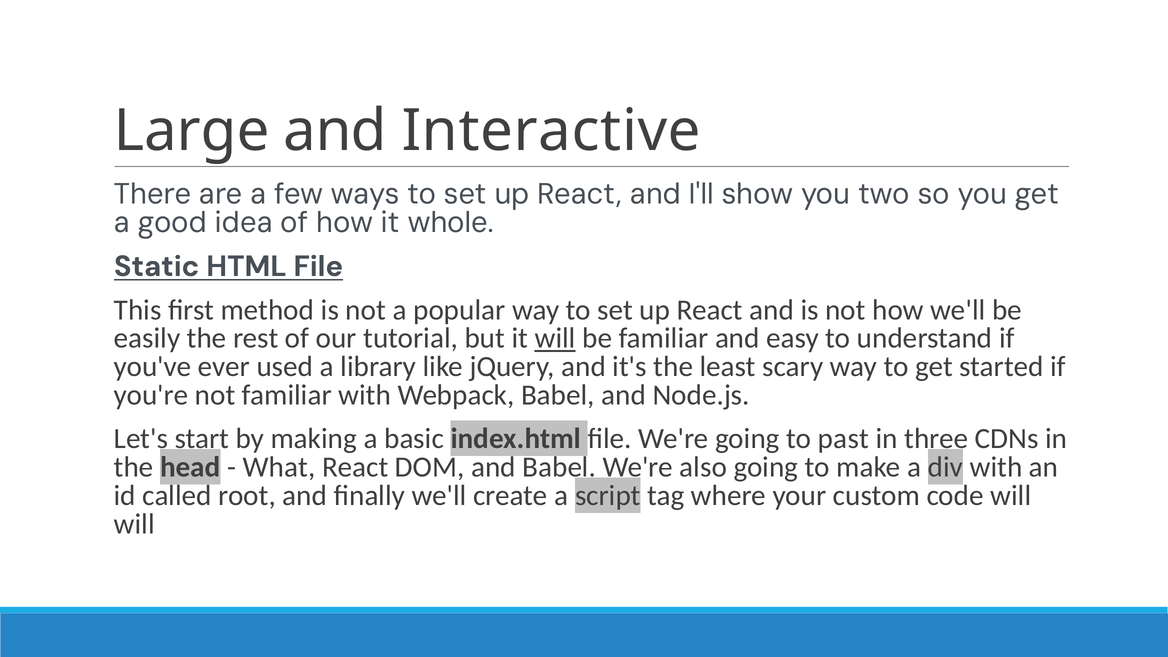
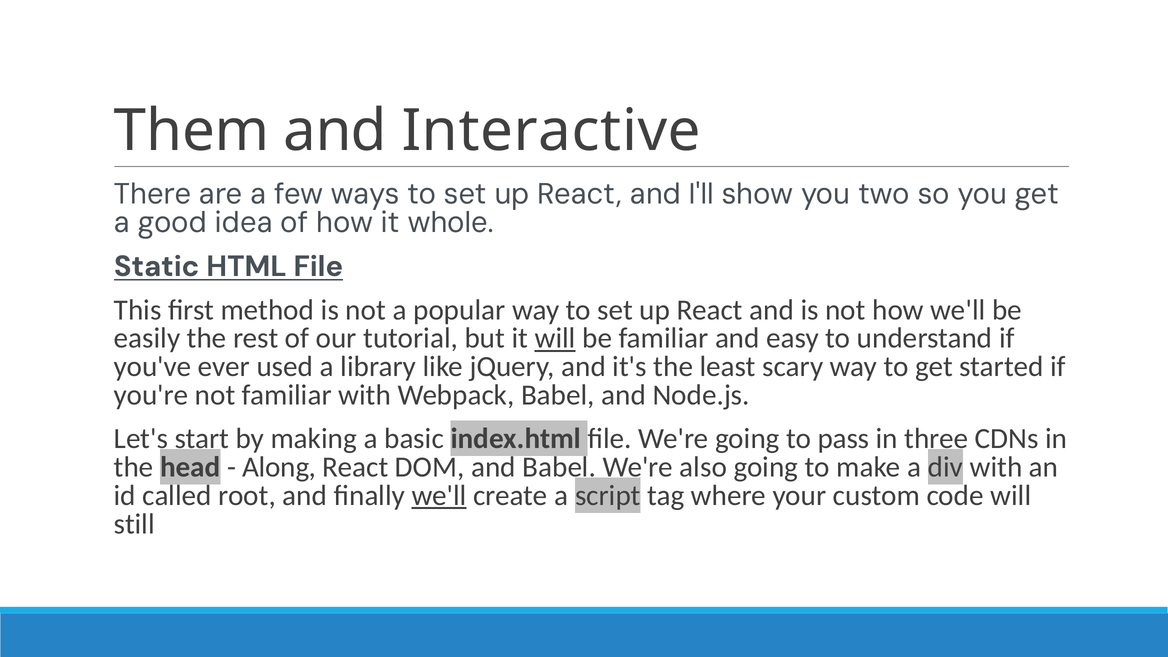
Large: Large -> Them
past: past -> pass
What: What -> Along
we'll at (439, 496) underline: none -> present
will at (134, 524): will -> still
